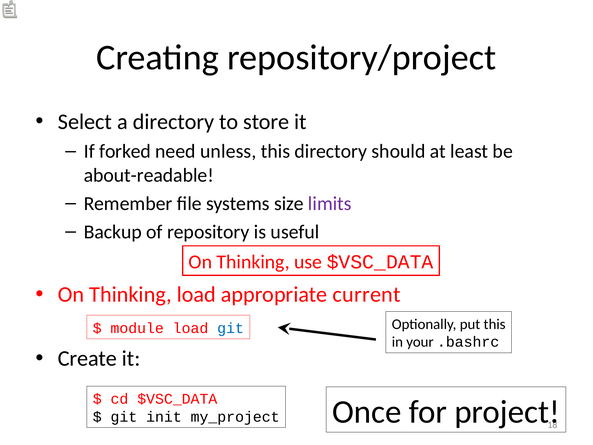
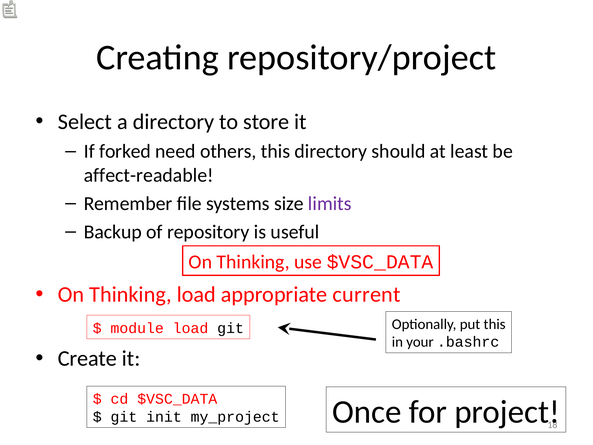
unless: unless -> others
about-readable: about-readable -> affect-readable
git at (231, 328) colour: blue -> black
